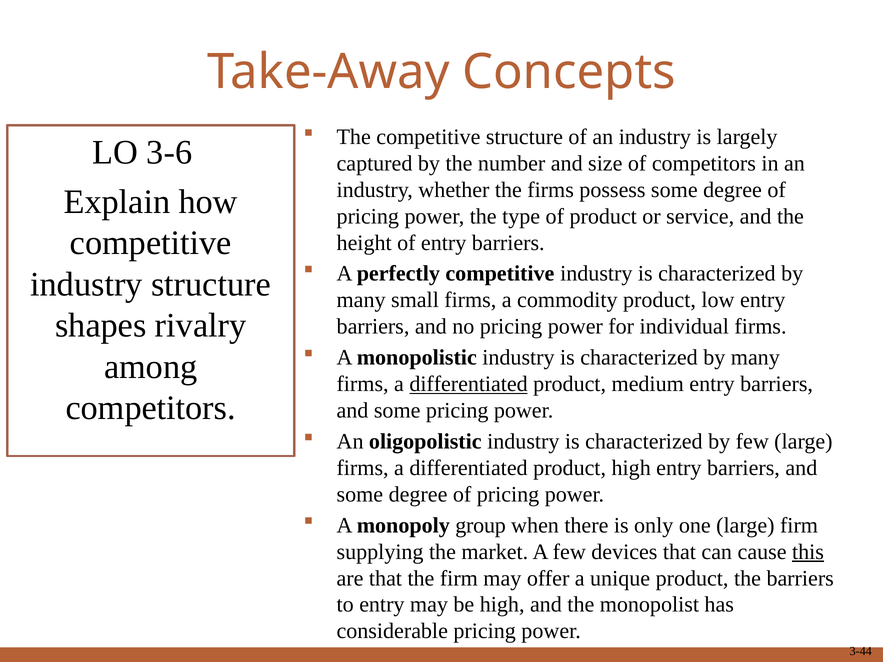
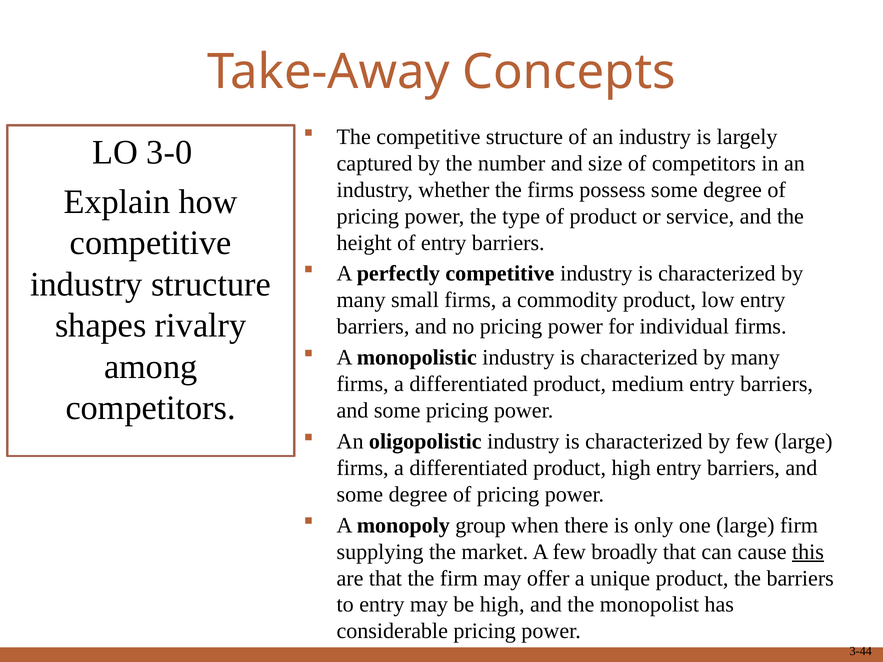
3-6: 3-6 -> 3-0
differentiated at (469, 384) underline: present -> none
devices: devices -> broadly
